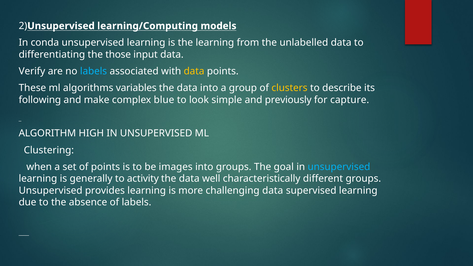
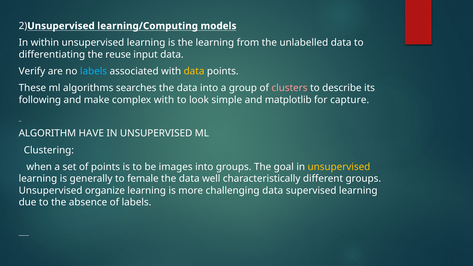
conda: conda -> within
those: those -> reuse
variables: variables -> searches
clusters colour: yellow -> pink
complex blue: blue -> with
previously: previously -> matplotlib
HIGH: HIGH -> HAVE
unsupervised at (339, 167) colour: light blue -> yellow
activity: activity -> female
provides: provides -> organize
